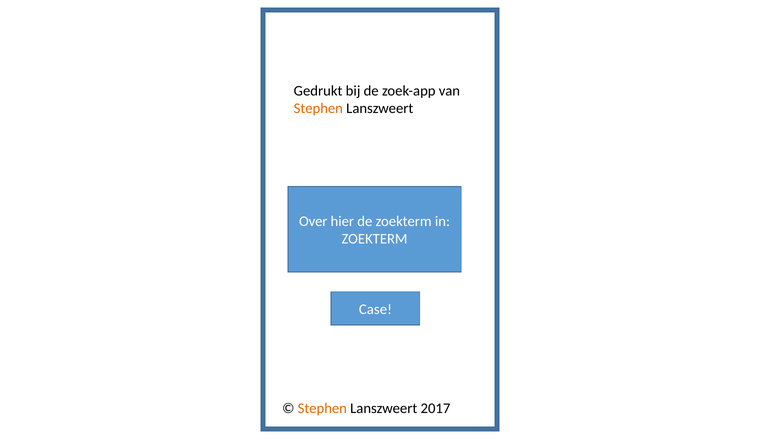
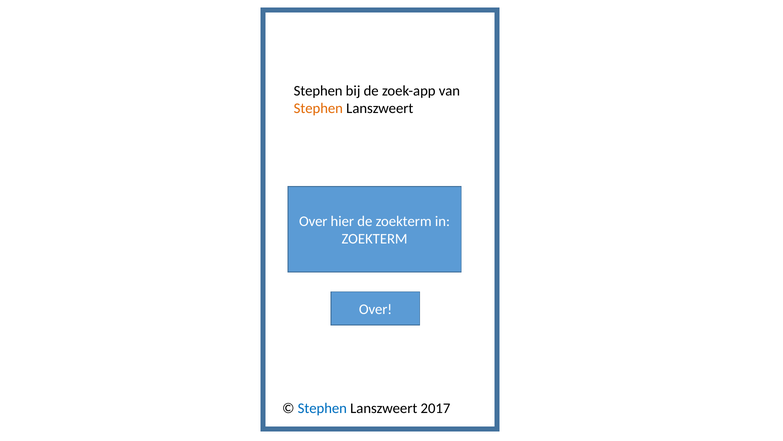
Gedrukt at (318, 91): Gedrukt -> Stephen
Case at (375, 309): Case -> Over
Stephen at (322, 408) colour: orange -> blue
